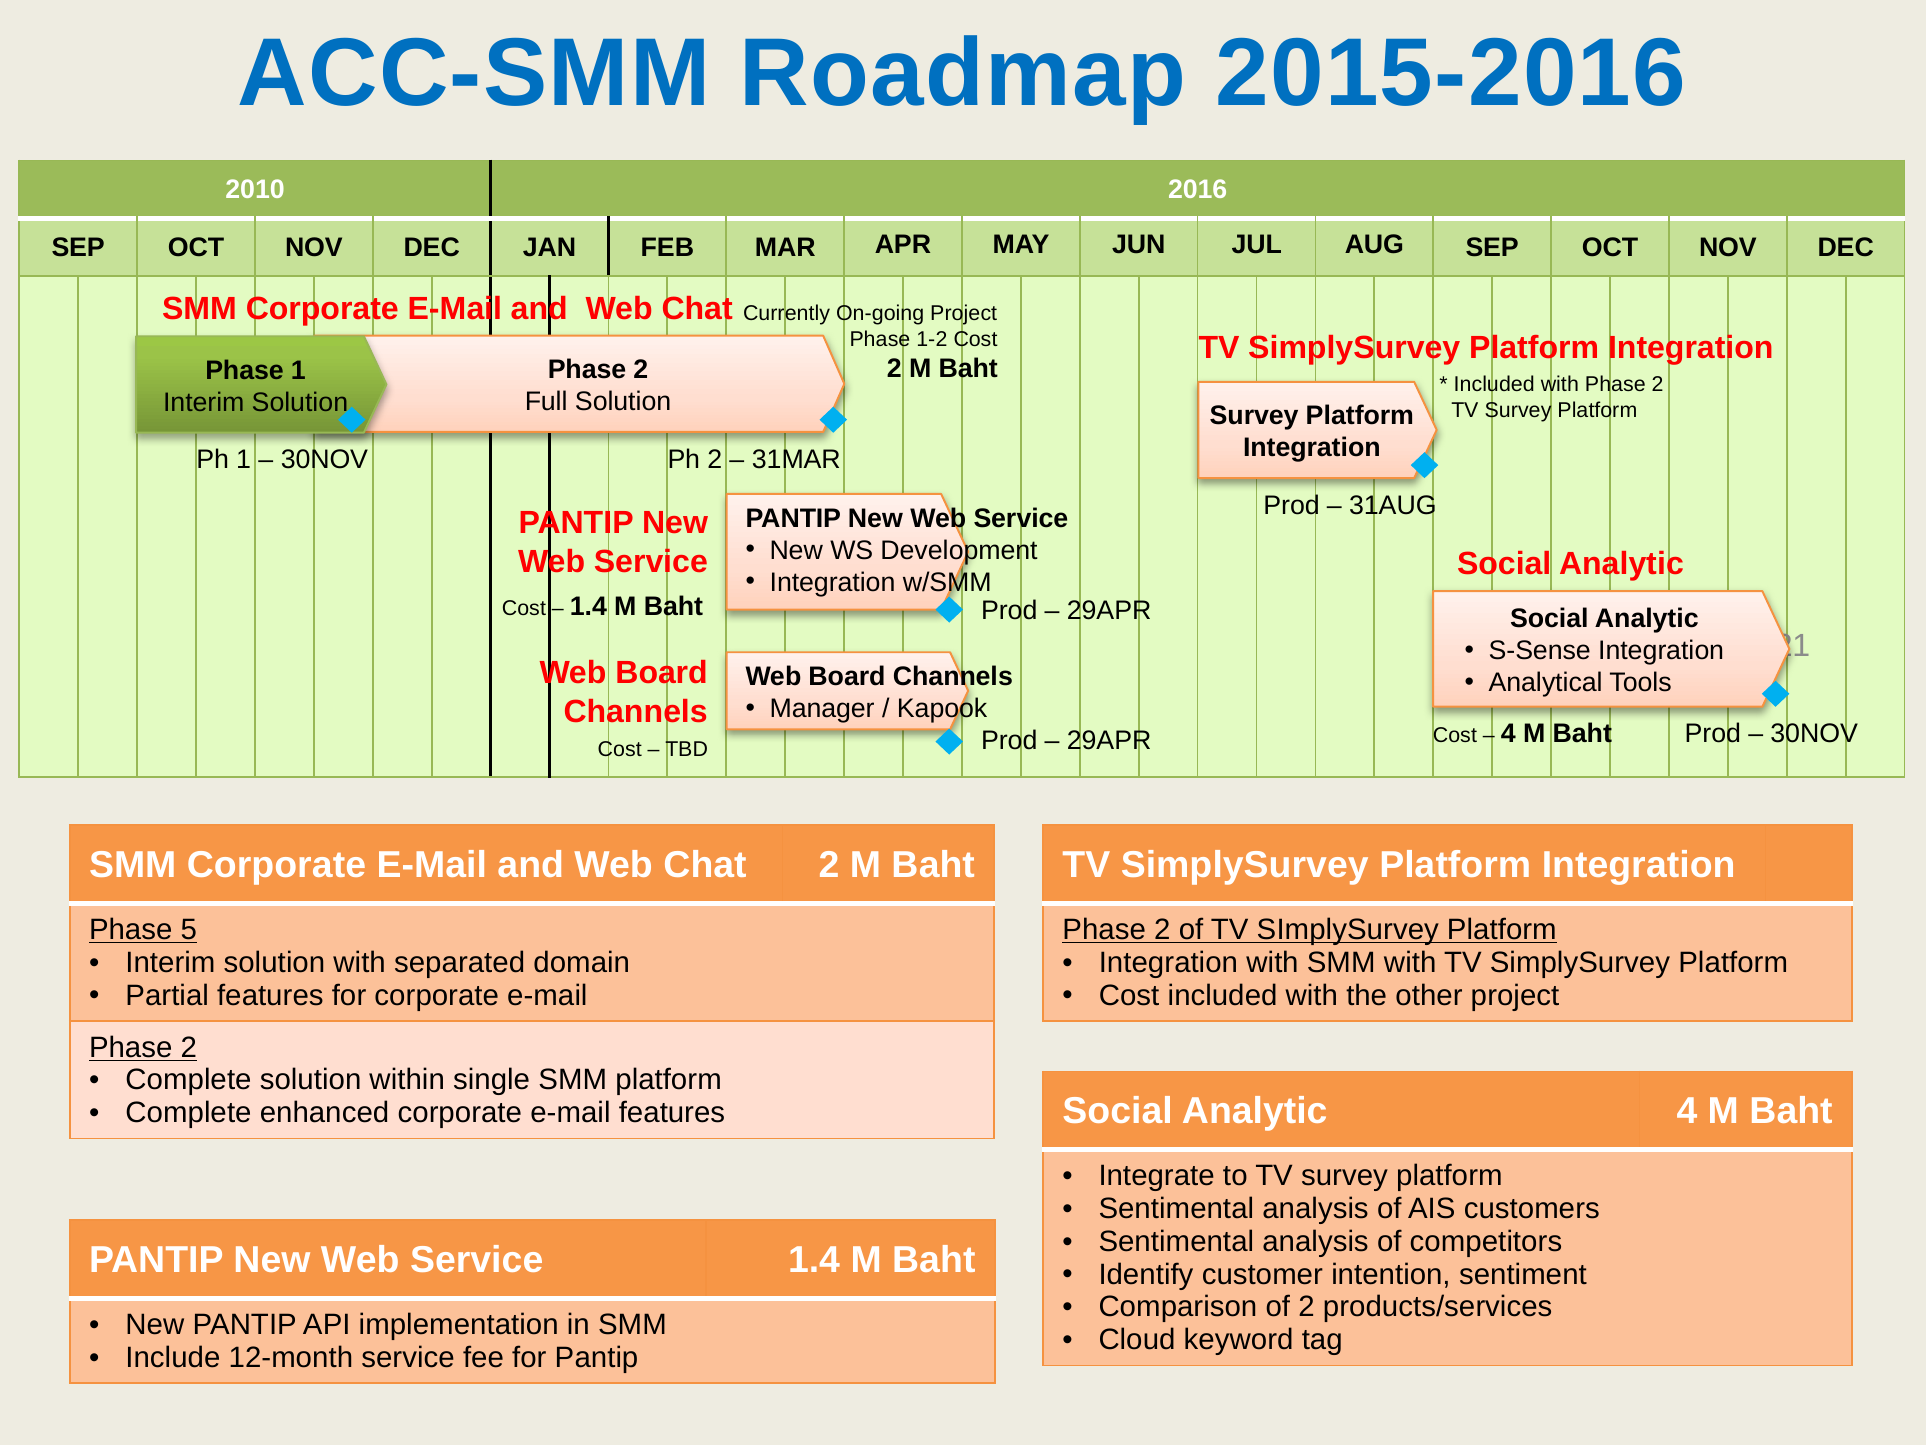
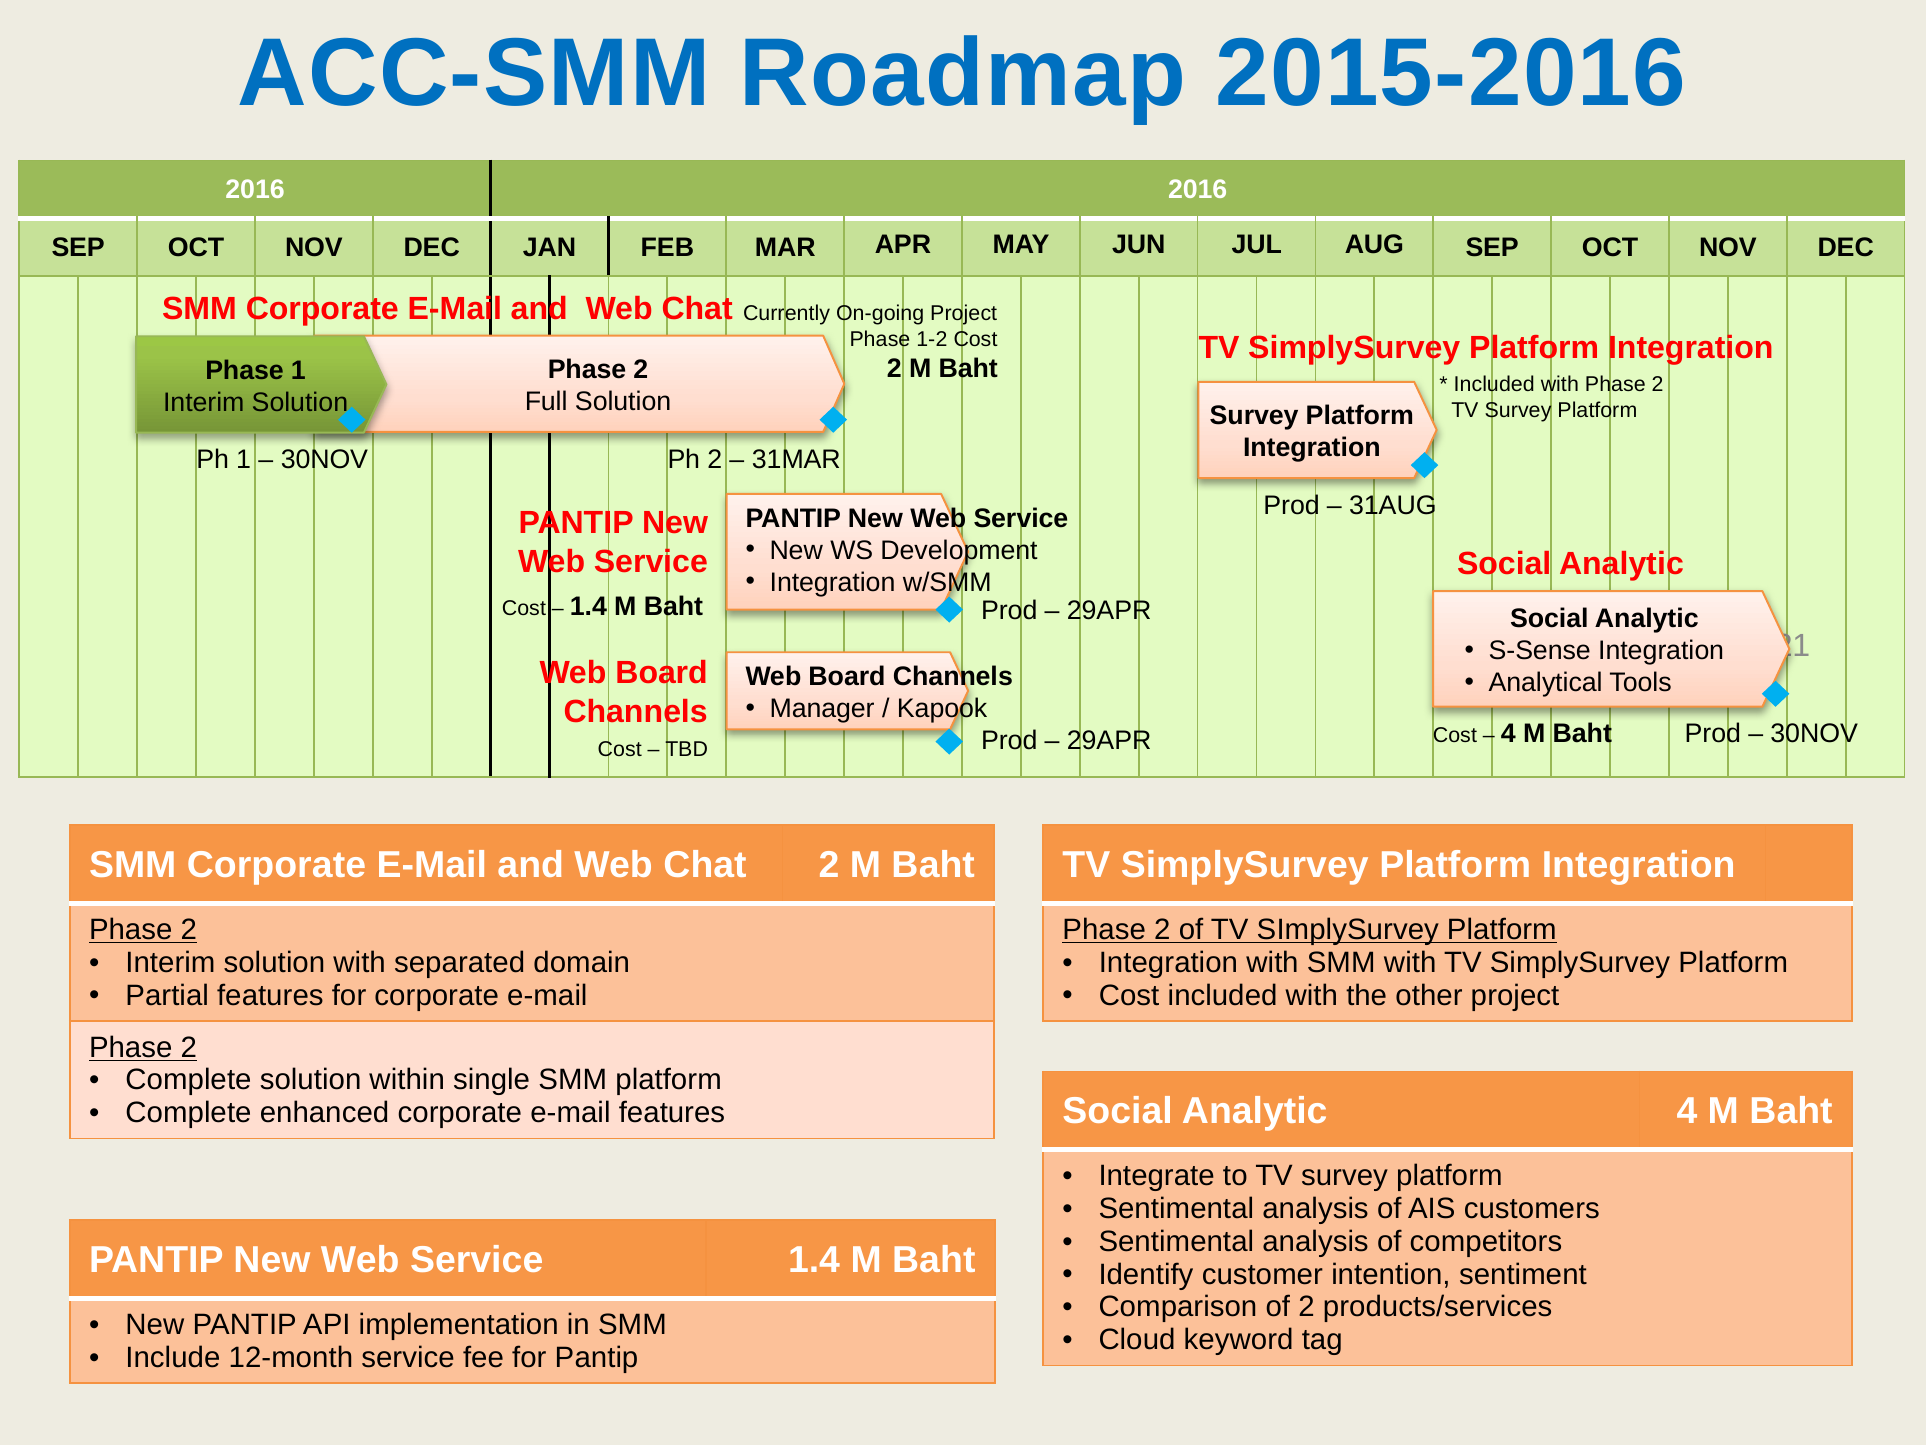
2010 at (255, 190): 2010 -> 2016
5 at (189, 929): 5 -> 2
